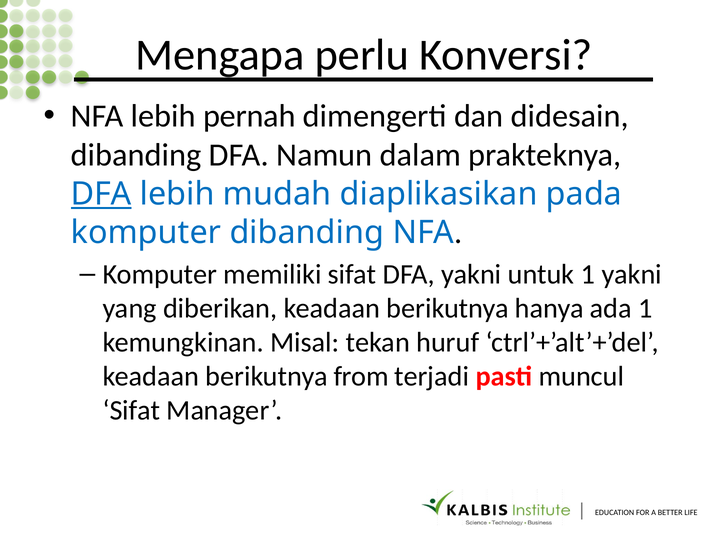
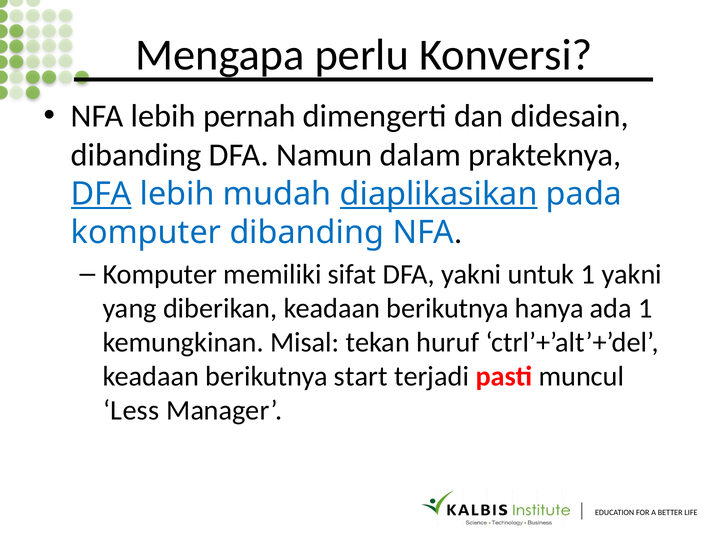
diaplikasikan underline: none -> present
from: from -> start
Sifat at (131, 411): Sifat -> Less
